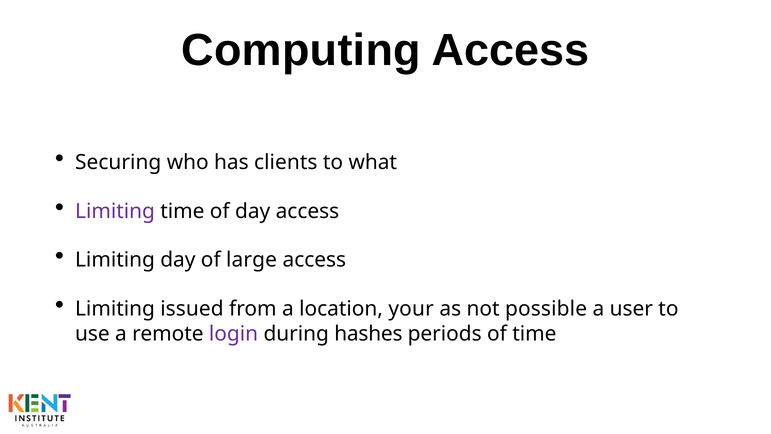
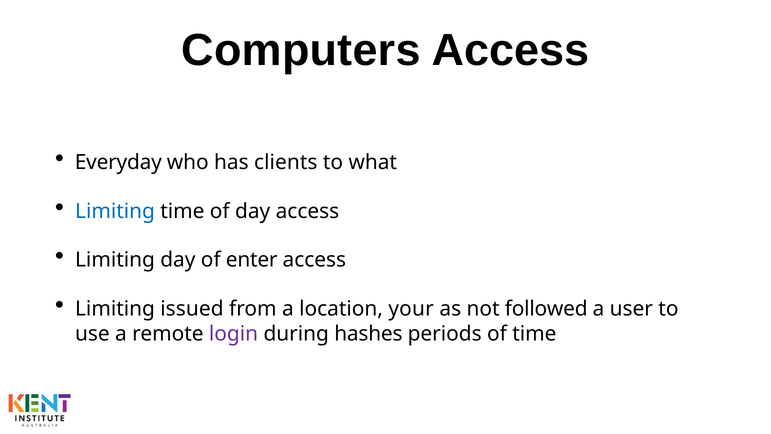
Computing: Computing -> Computers
Securing: Securing -> Everyday
Limiting at (115, 211) colour: purple -> blue
large: large -> enter
possible: possible -> followed
